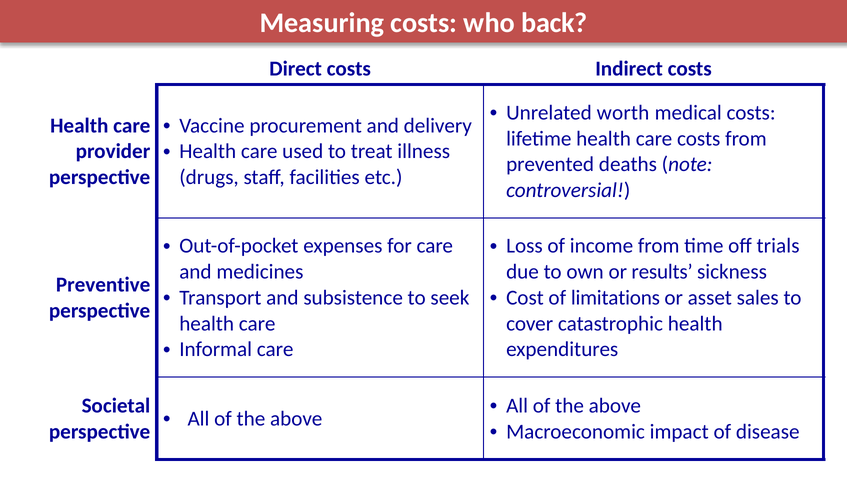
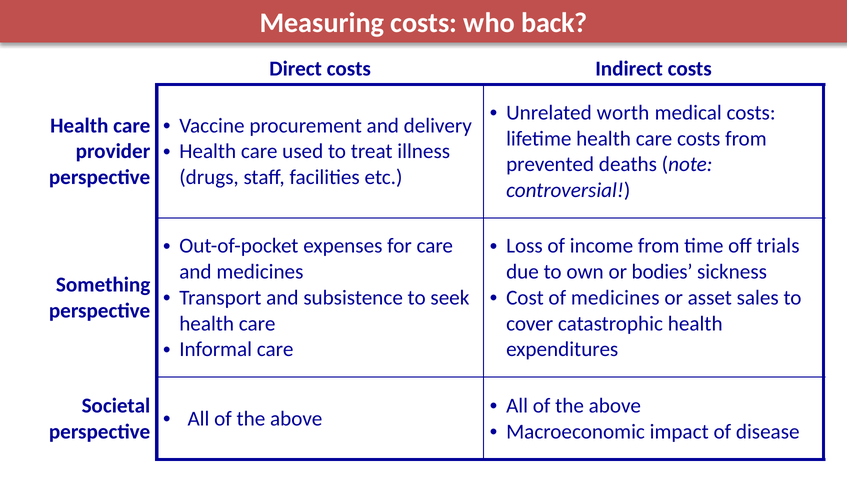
results: results -> bodies
Preventive: Preventive -> Something
of limitations: limitations -> medicines
